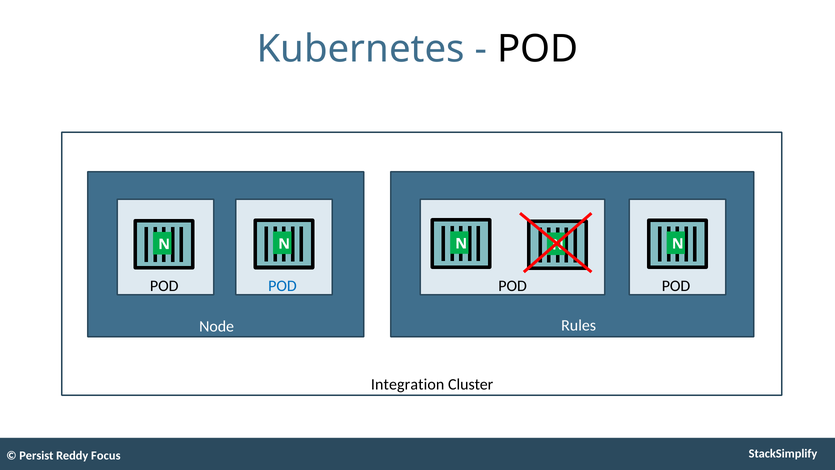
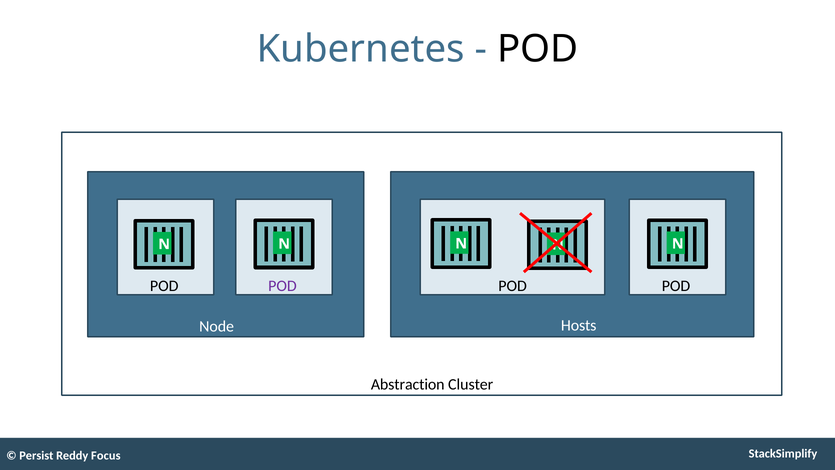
POD at (282, 286) colour: blue -> purple
Rules: Rules -> Hosts
Integration: Integration -> Abstraction
